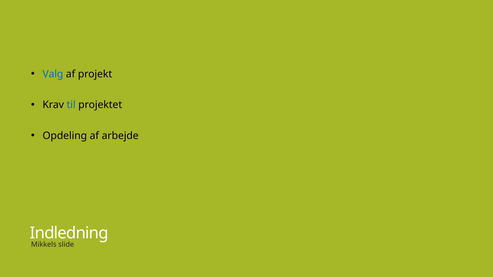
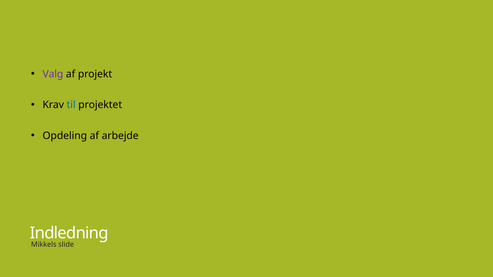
Valg colour: blue -> purple
